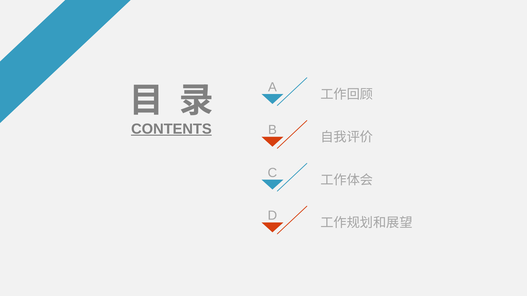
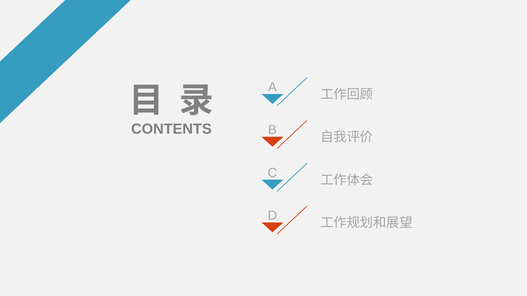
CONTENTS underline: present -> none
